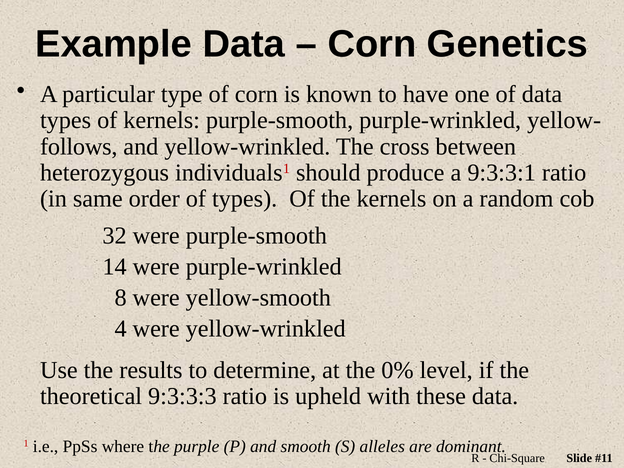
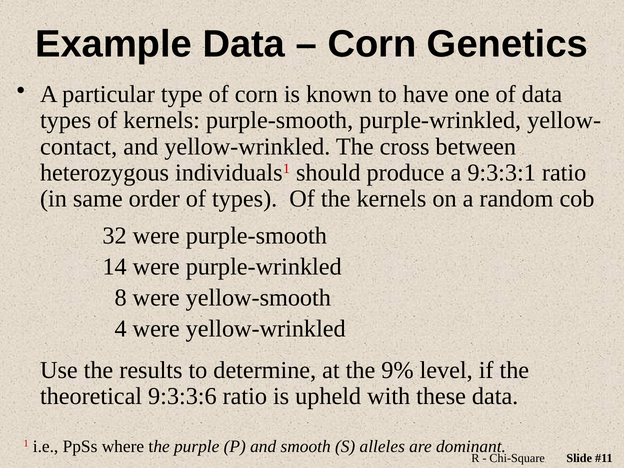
follows: follows -> contact
0%: 0% -> 9%
9:3:3:3: 9:3:3:3 -> 9:3:3:6
